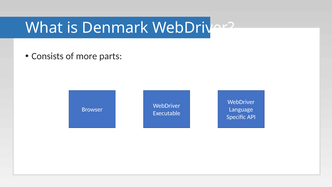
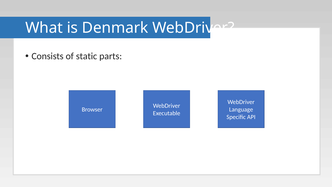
more: more -> static
